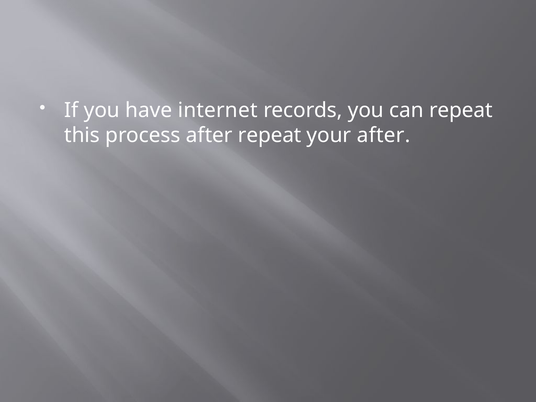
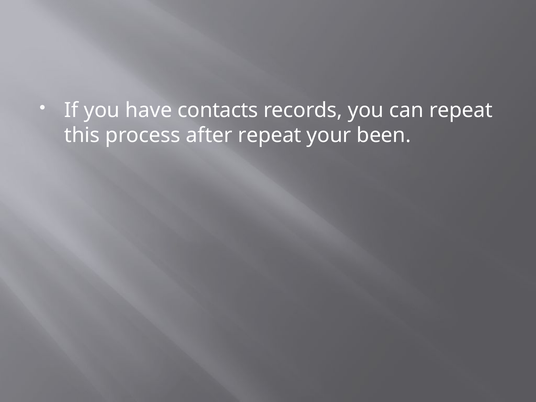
internet: internet -> contacts
your after: after -> been
